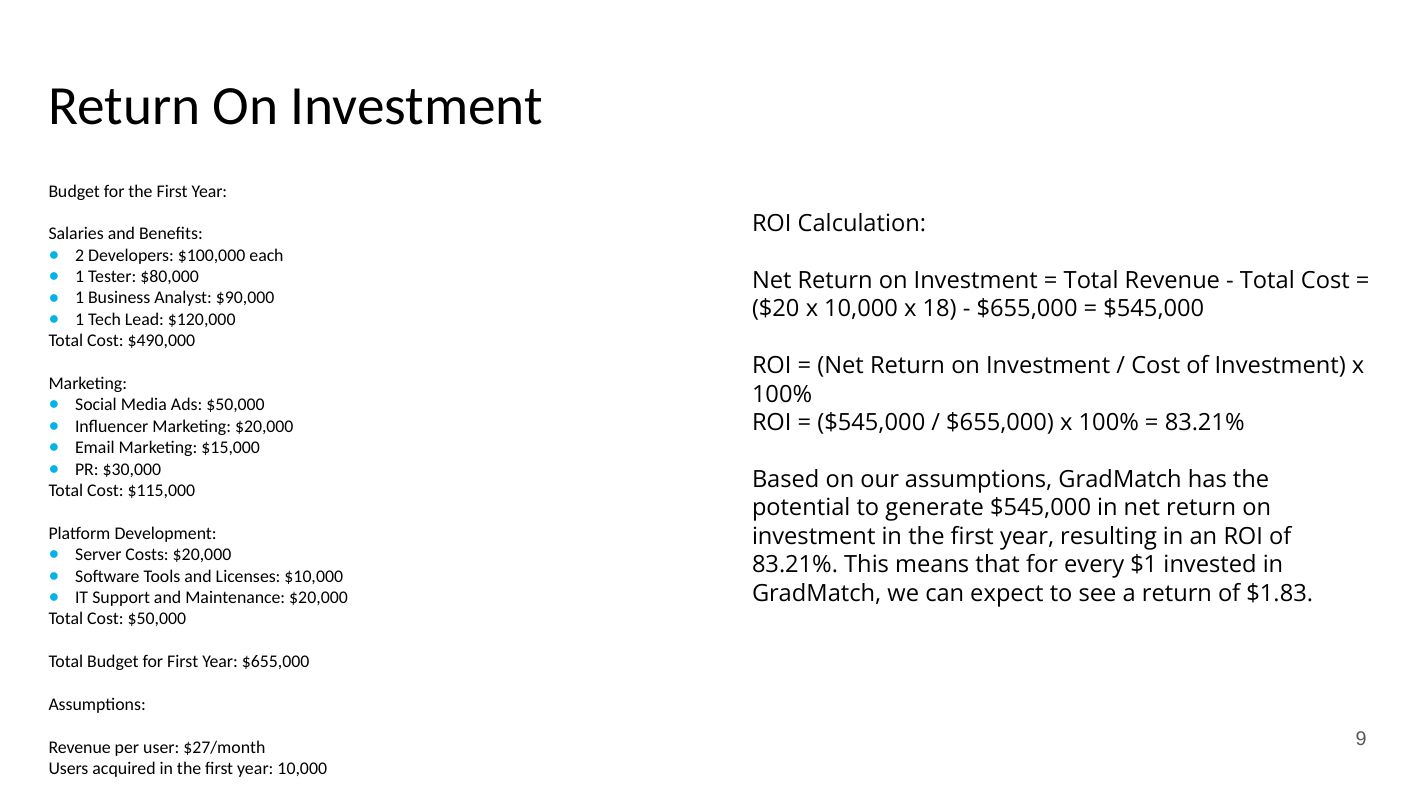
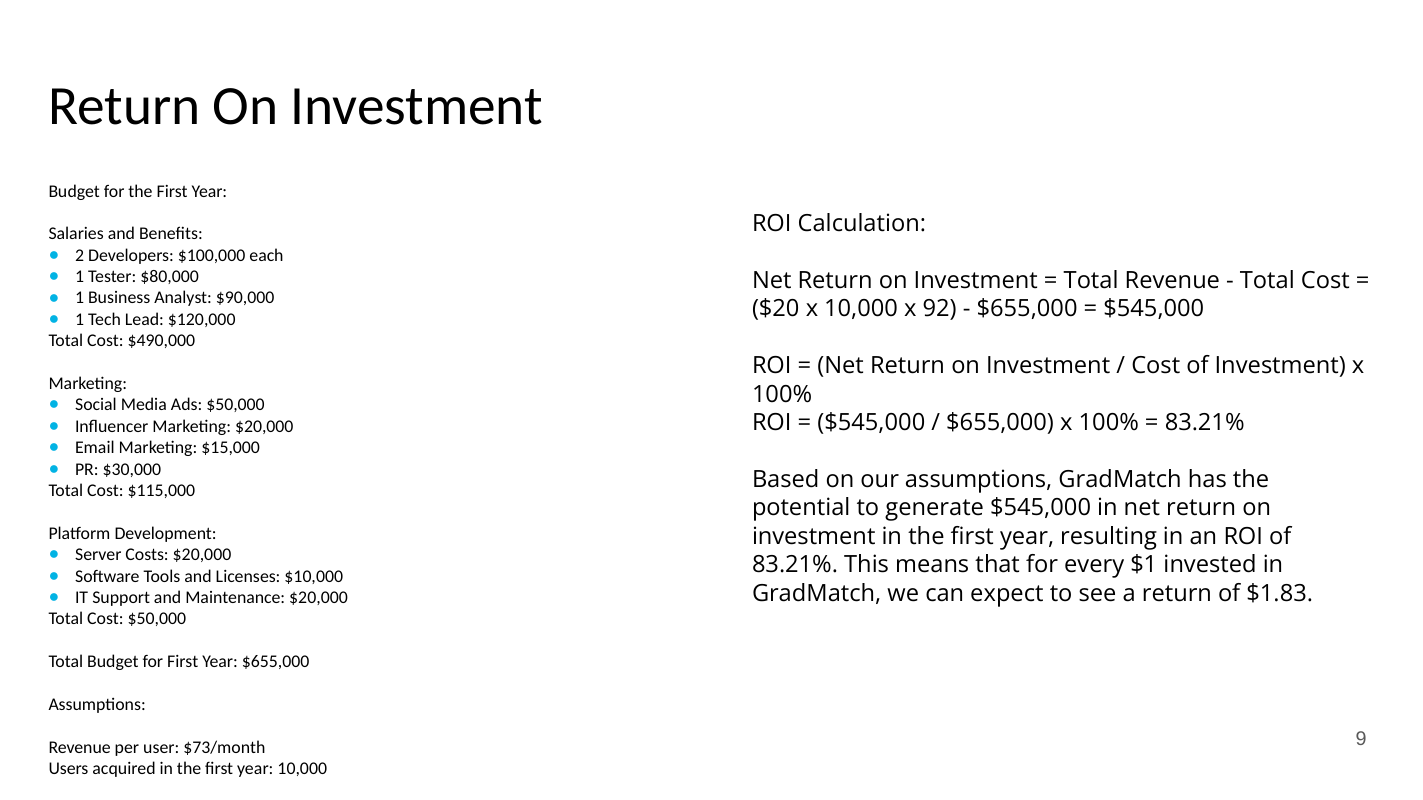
18: 18 -> 92
$27/month: $27/month -> $73/month
